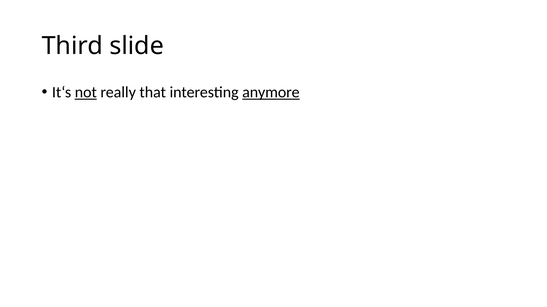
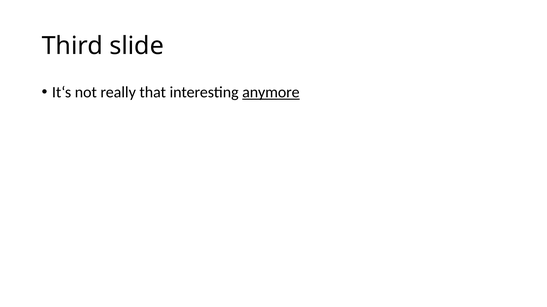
not underline: present -> none
